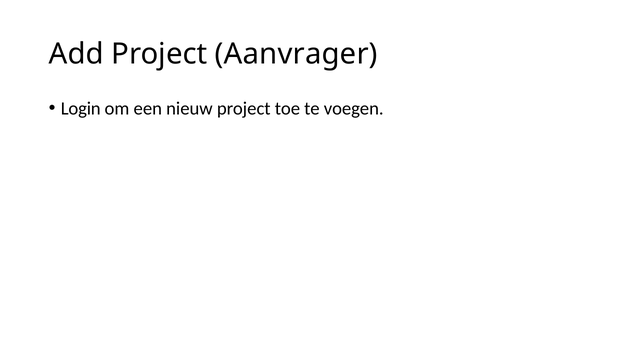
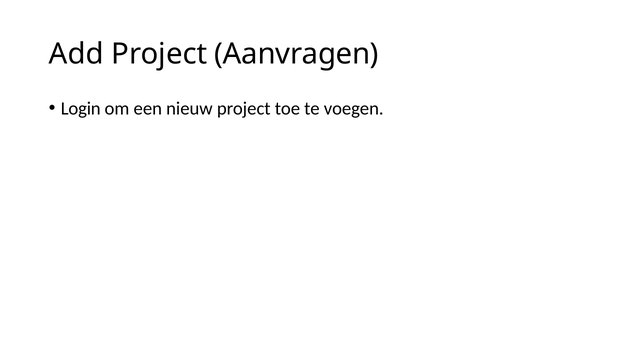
Aanvrager: Aanvrager -> Aanvragen
